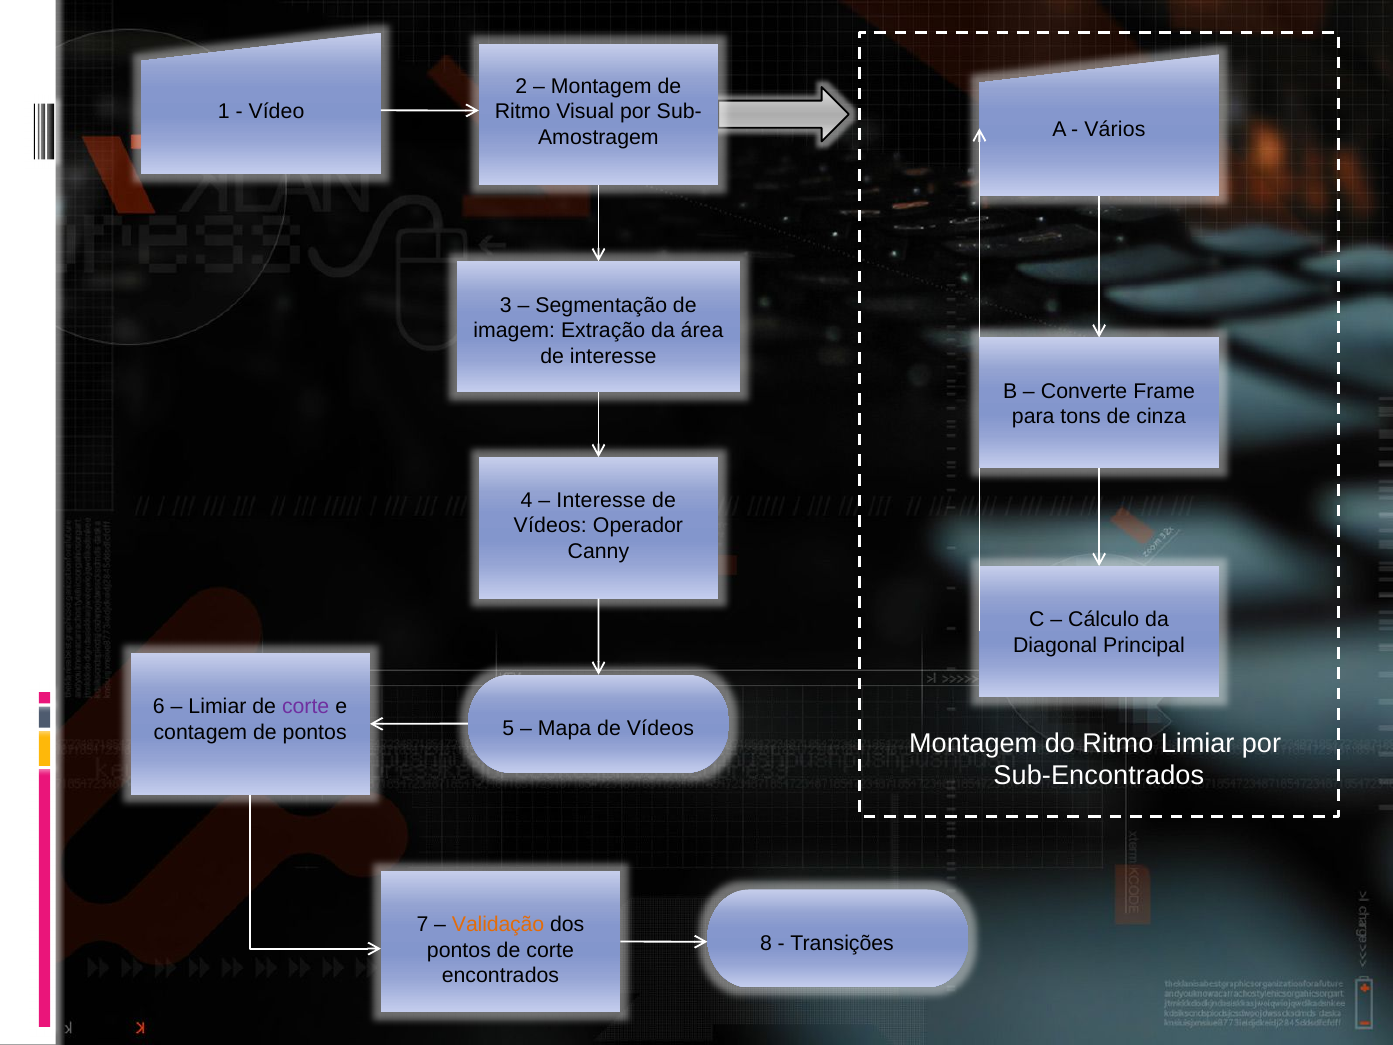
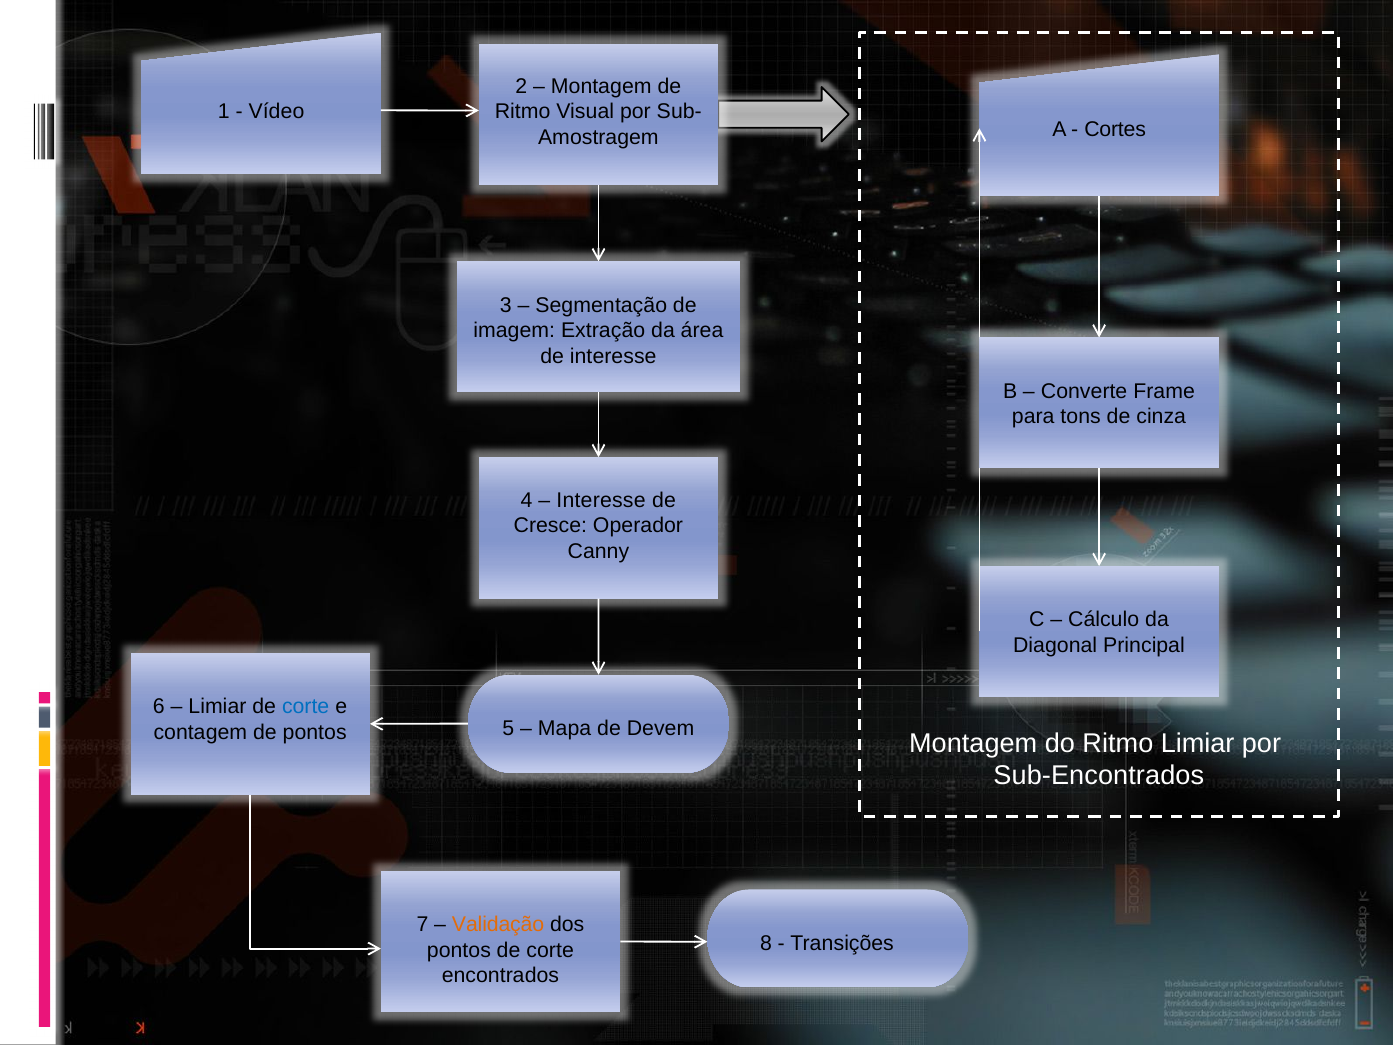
Vários: Vários -> Cortes
Vídeos at (550, 525): Vídeos -> Cresce
corte at (306, 707) colour: purple -> blue
Mapa de Vídeos: Vídeos -> Devem
